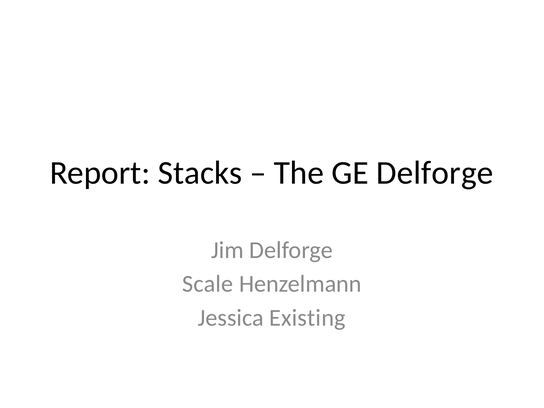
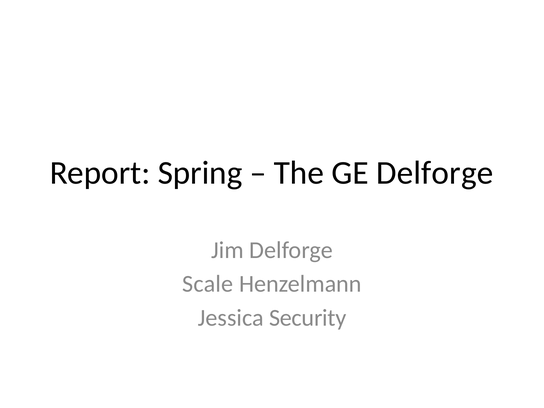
Stacks: Stacks -> Spring
Existing: Existing -> Security
